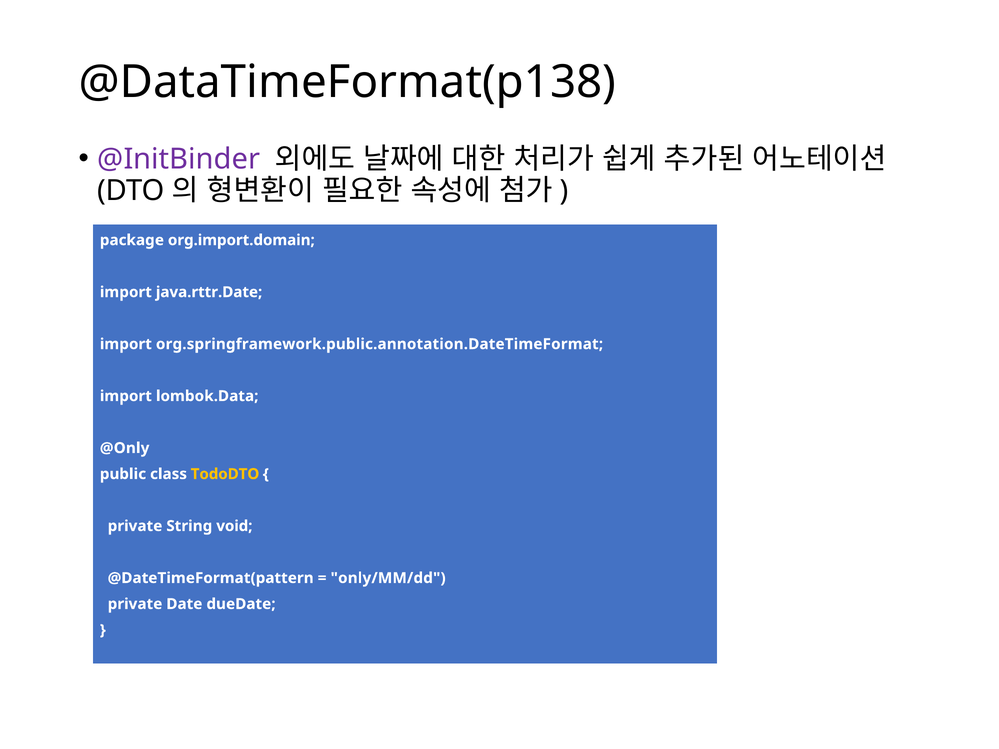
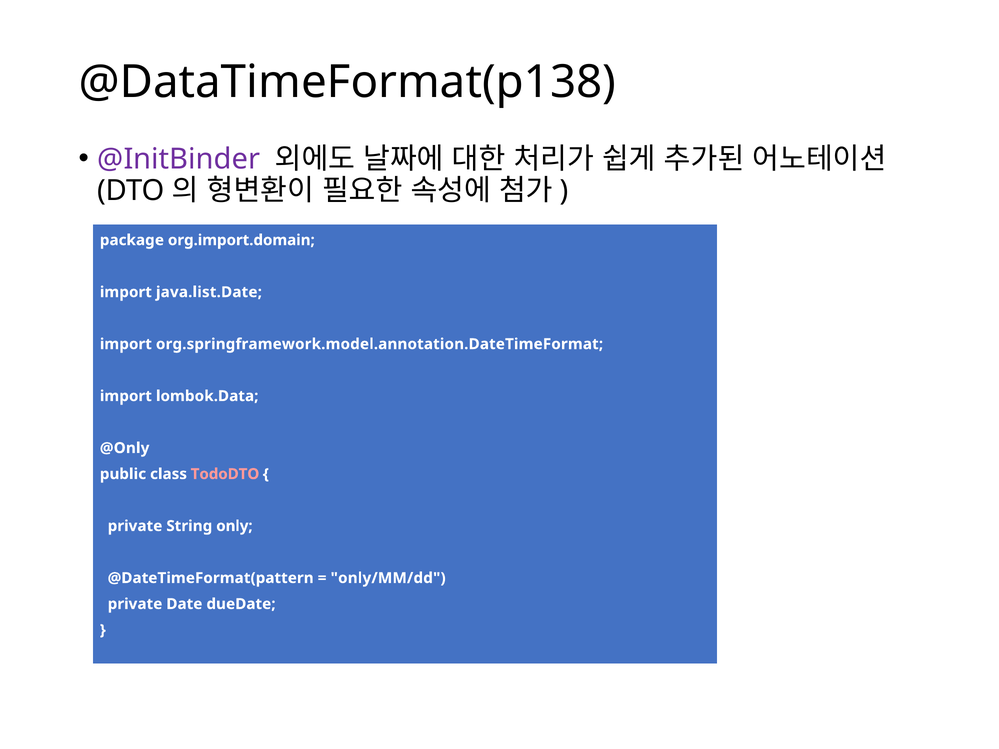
java.rttr.Date: java.rttr.Date -> java.list.Date
org.springframework.public.annotation.DateTimeFormat: org.springframework.public.annotation.DateTimeFormat -> org.springframework.model.annotation.DateTimeFormat
TodoDTO colour: yellow -> pink
void: void -> only
